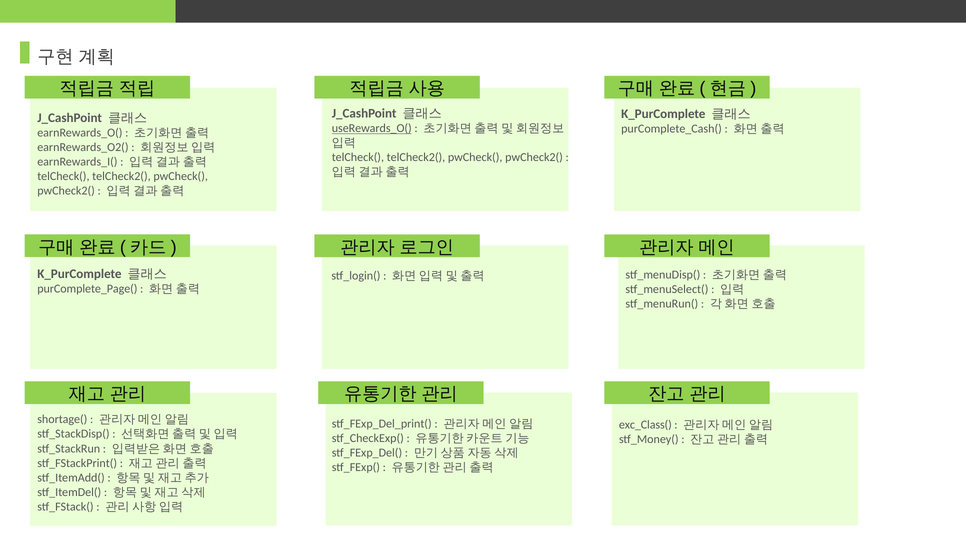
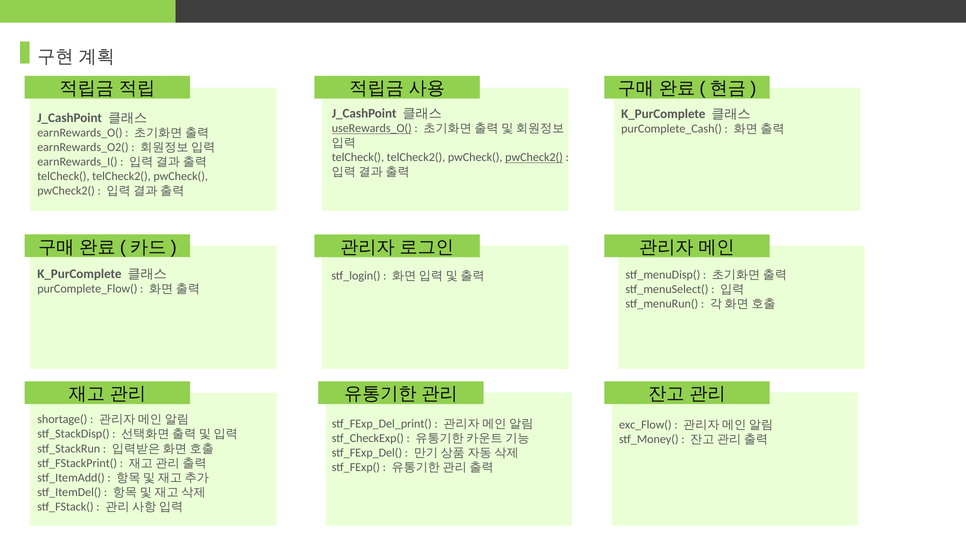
pwCheck2( at (534, 157) underline: none -> present
purComplete_Page(: purComplete_Page( -> purComplete_Flow(
exc_Class(: exc_Class( -> exc_Flow(
